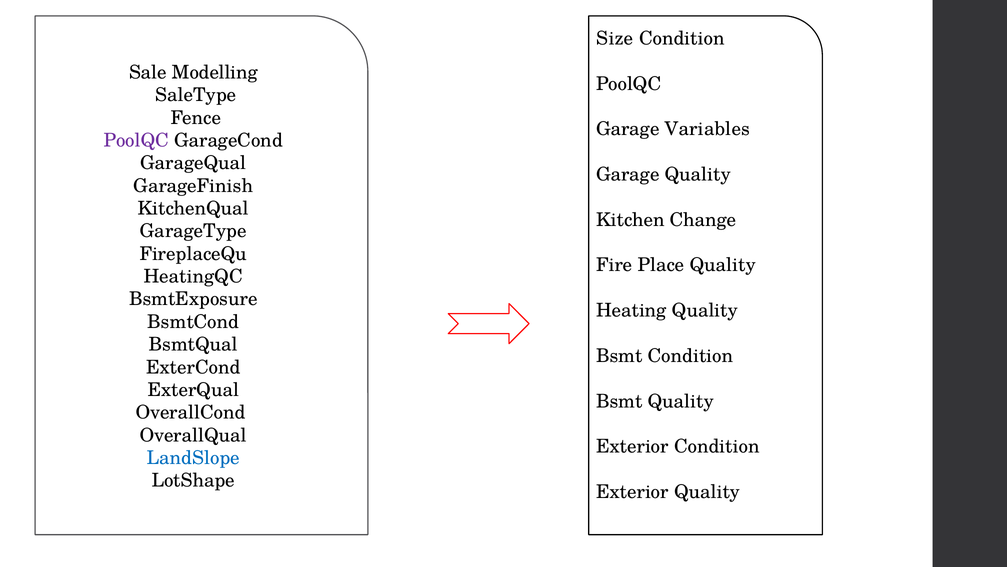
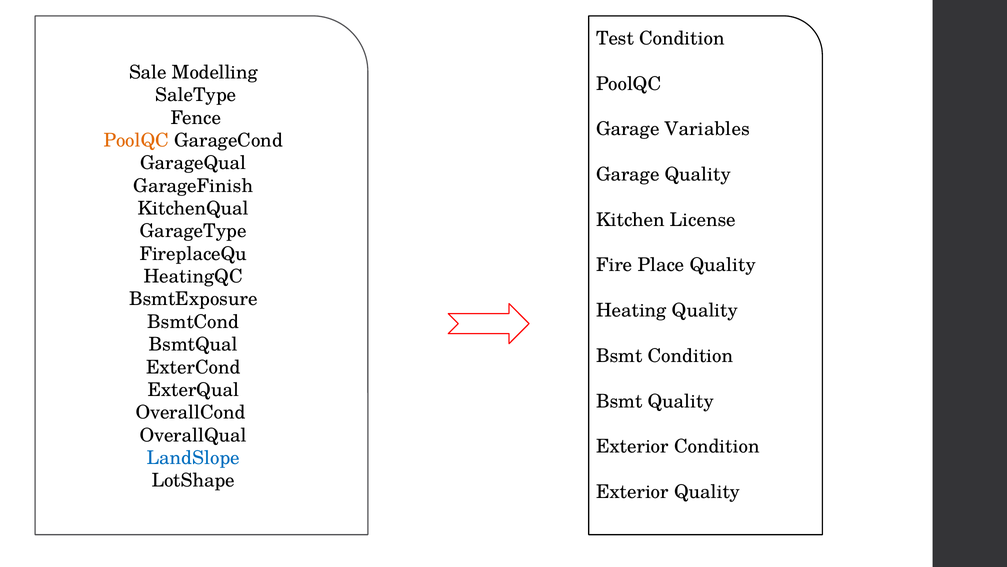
Size: Size -> Test
PoolQC at (136, 140) colour: purple -> orange
Change: Change -> License
